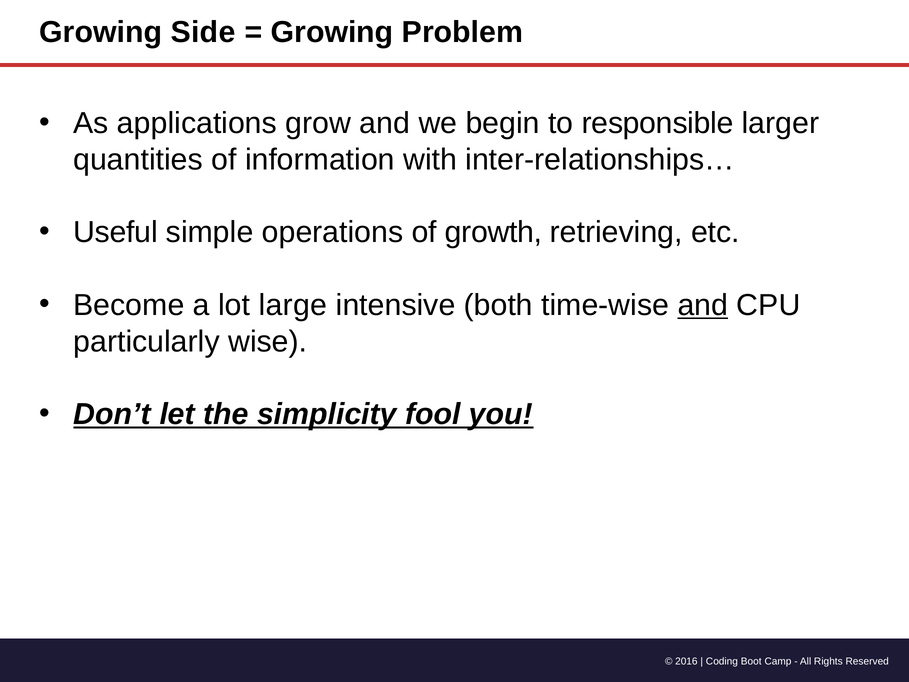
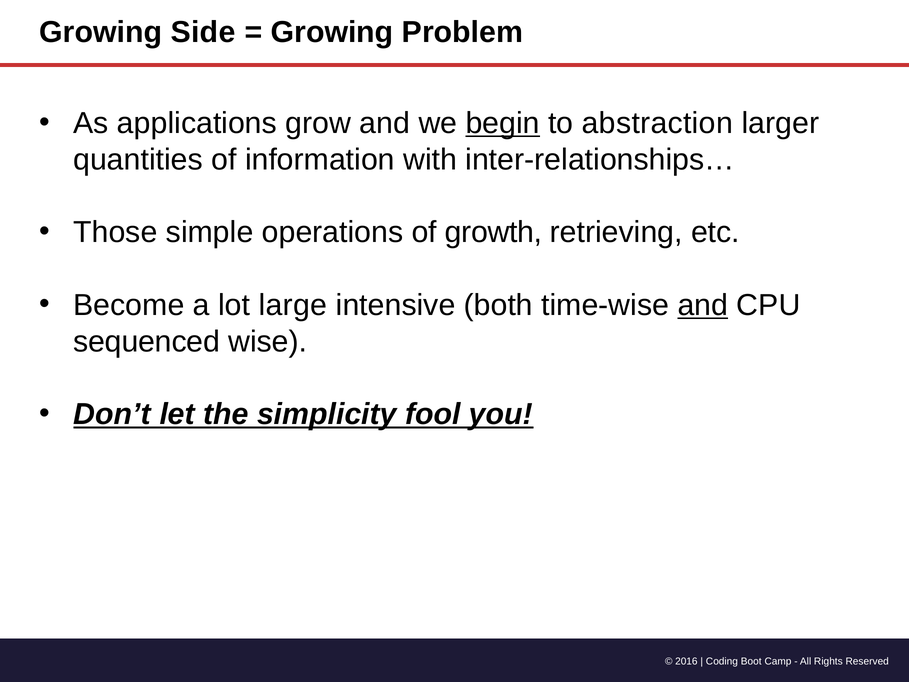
begin underline: none -> present
responsible: responsible -> abstraction
Useful: Useful -> Those
particularly: particularly -> sequenced
